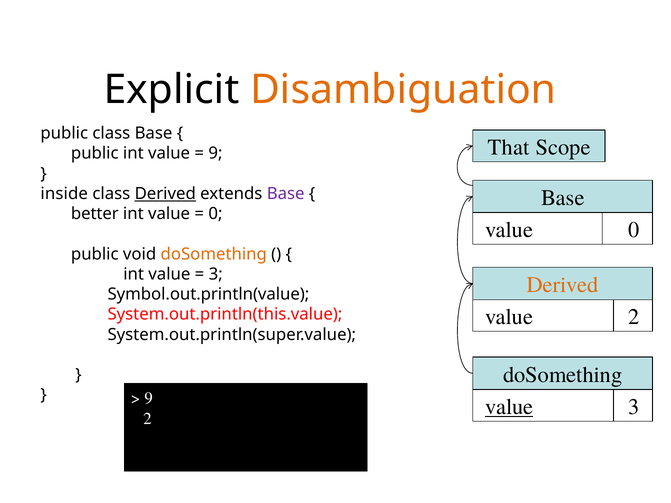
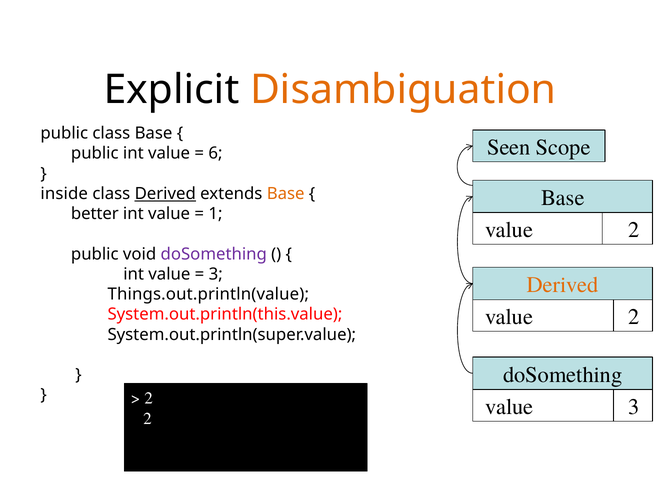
That: That -> Seen
9 at (215, 153): 9 -> 6
Base at (286, 194) colour: purple -> orange
0 at (215, 214): 0 -> 1
0 at (634, 230): 0 -> 2
doSomething at (214, 254) colour: orange -> purple
Symbol.out.println(value: Symbol.out.println(value -> Things.out.println(value
9 at (149, 399): 9 -> 2
value at (509, 407) underline: present -> none
